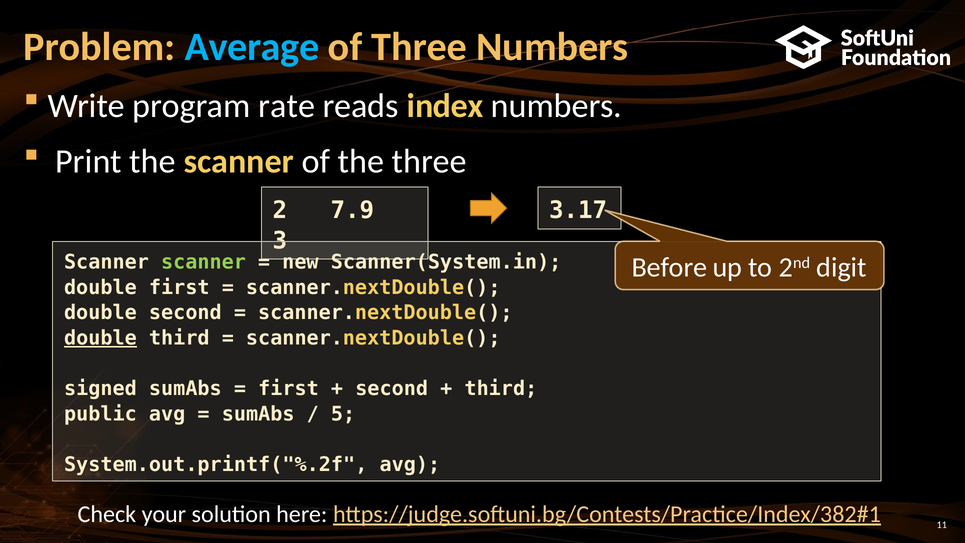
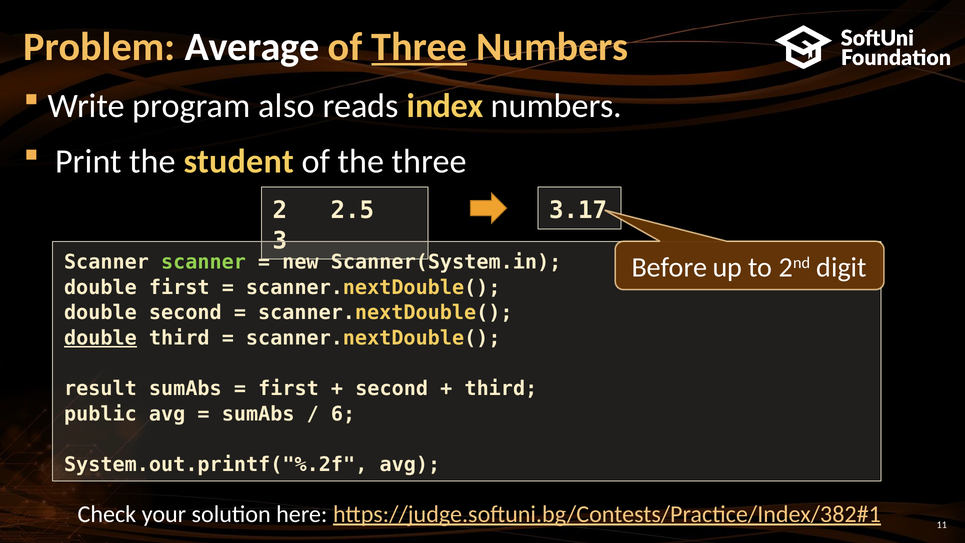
Average colour: light blue -> white
Three at (419, 47) underline: none -> present
rate: rate -> also
the scanner: scanner -> student
7.9: 7.9 -> 2.5
signed: signed -> result
5: 5 -> 6
